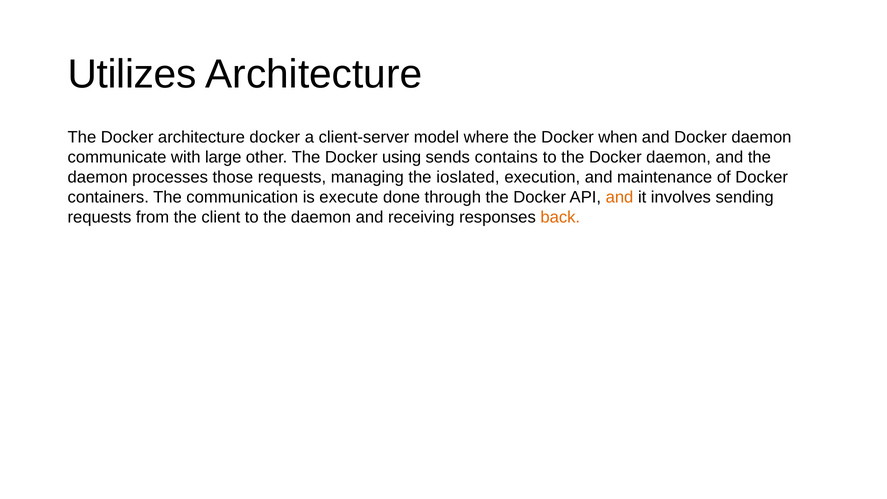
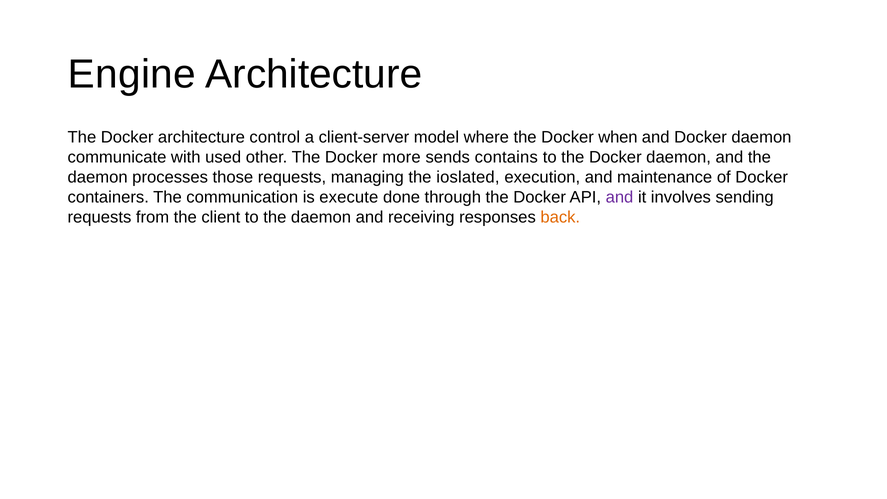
Utilizes: Utilizes -> Engine
architecture docker: docker -> control
large: large -> used
using: using -> more
and at (620, 197) colour: orange -> purple
